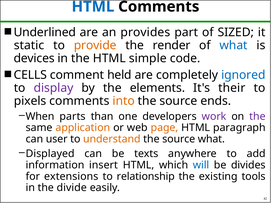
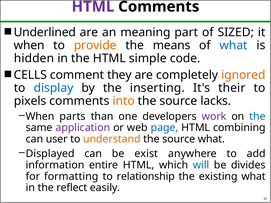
HTML at (93, 7) colour: blue -> purple
provides: provides -> meaning
static at (29, 45): static -> when
render: render -> means
devices: devices -> hidden
held: held -> they
ignored colour: blue -> orange
display colour: purple -> blue
elements: elements -> inserting
ends: ends -> lacks
the at (257, 116) colour: purple -> blue
application colour: orange -> purple
page colour: orange -> blue
paragraph: paragraph -> combining
texts: texts -> exist
insert: insert -> entire
extensions: extensions -> formatting
existing tools: tools -> what
divide: divide -> reflect
